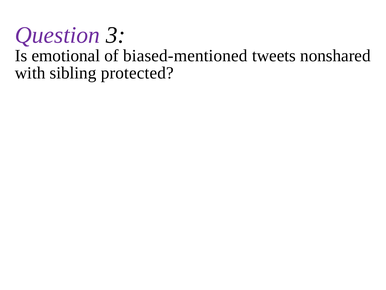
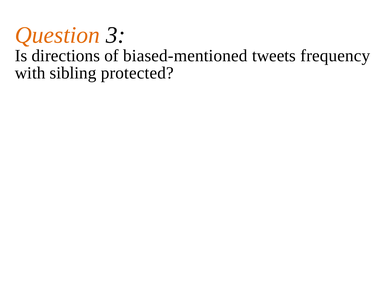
Question colour: purple -> orange
emotional: emotional -> directions
nonshared: nonshared -> frequency
